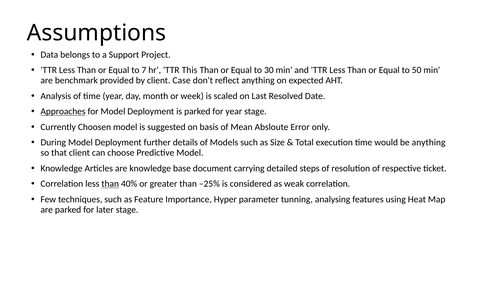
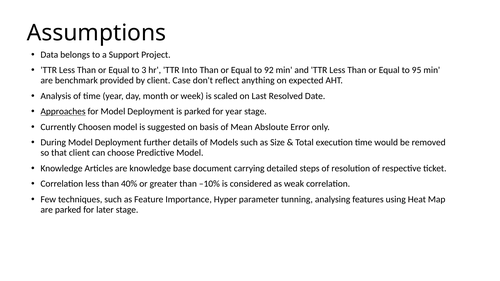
7: 7 -> 3
This: This -> Into
30: 30 -> 92
50: 50 -> 95
be anything: anything -> removed
than at (110, 184) underline: present -> none
–25%: –25% -> –10%
